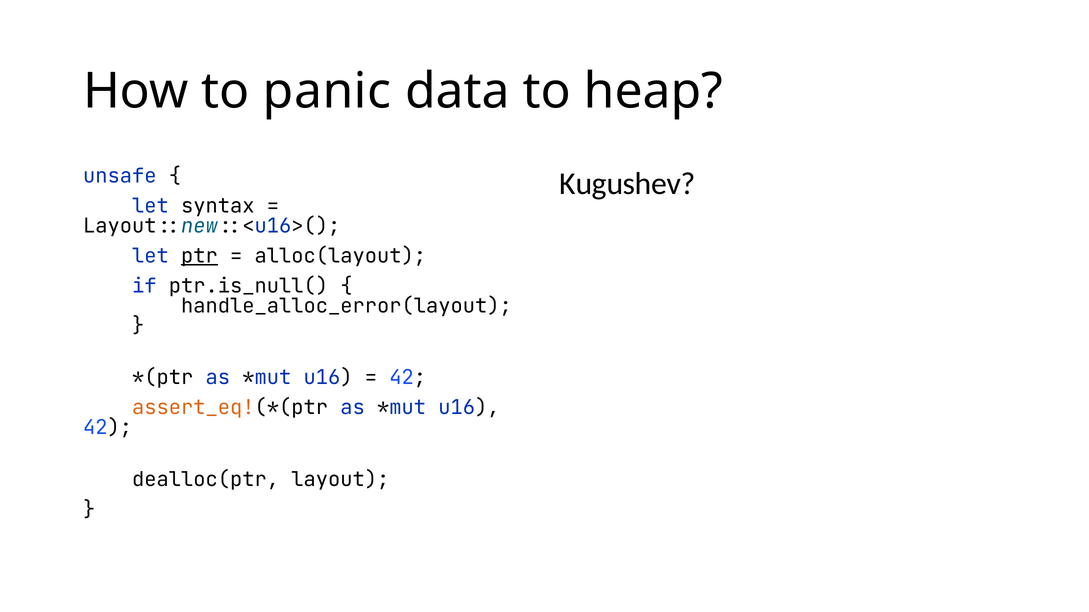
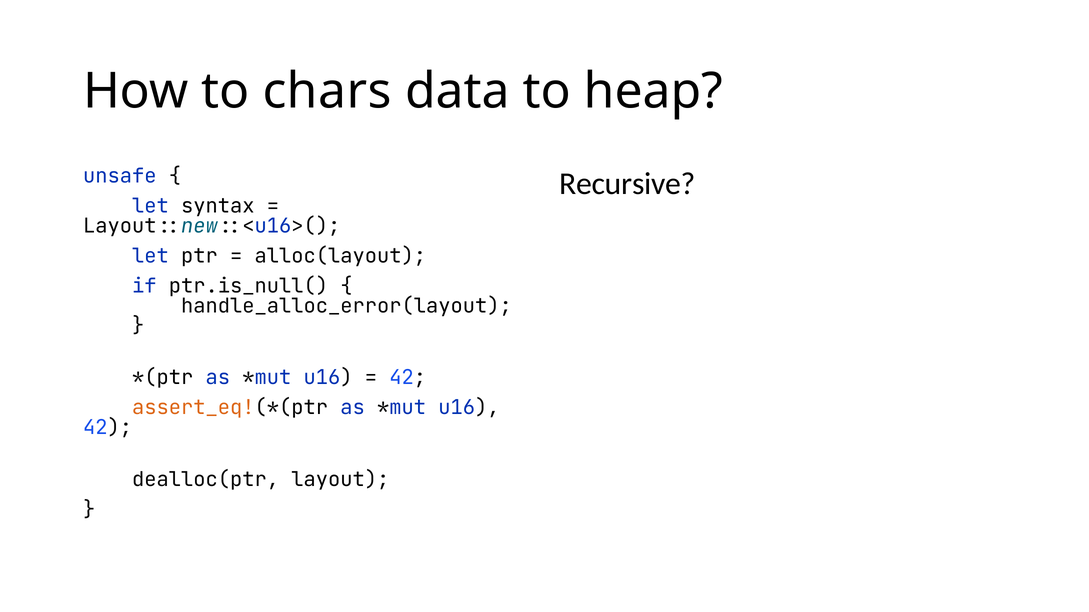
panic: panic -> chars
Kugushev: Kugushev -> Recursive
ptr underline: present -> none
